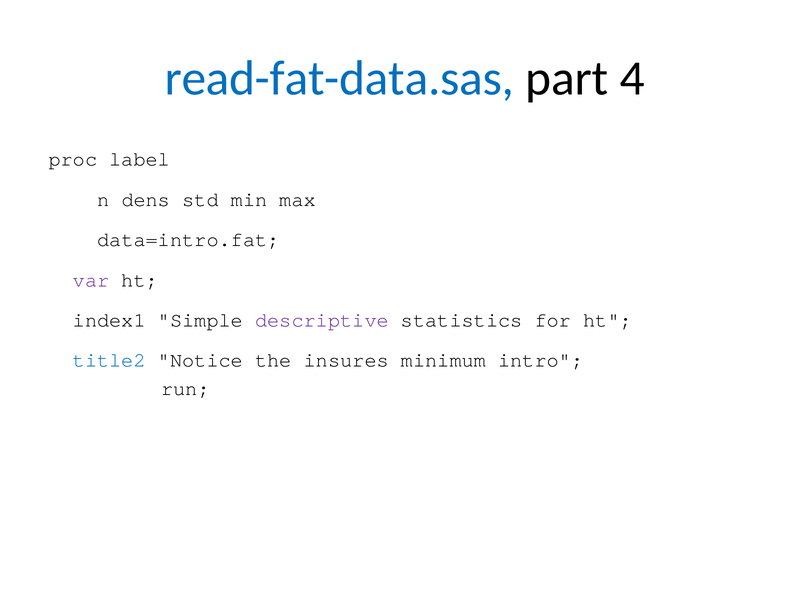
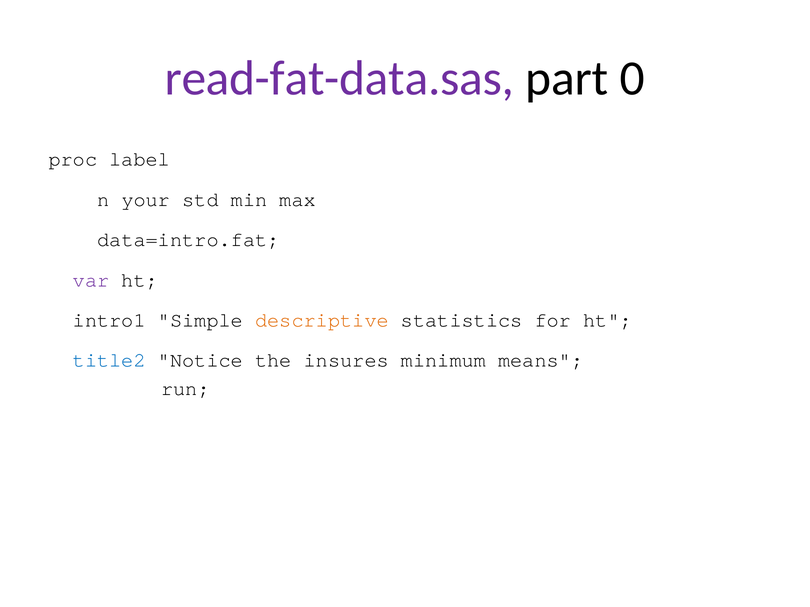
read-fat-data.sas colour: blue -> purple
4: 4 -> 0
dens: dens -> your
index1: index1 -> intro1
descriptive colour: purple -> orange
intro: intro -> means
